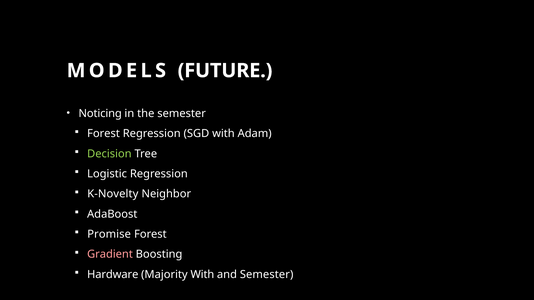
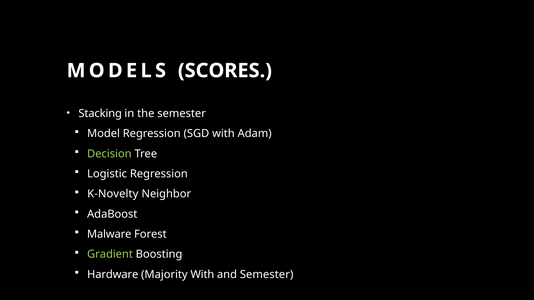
FUTURE: FUTURE -> SCORES
Noticing: Noticing -> Stacking
Forest at (104, 134): Forest -> Model
Promise: Promise -> Malware
Gradient colour: pink -> light green
